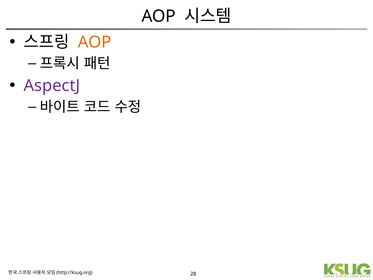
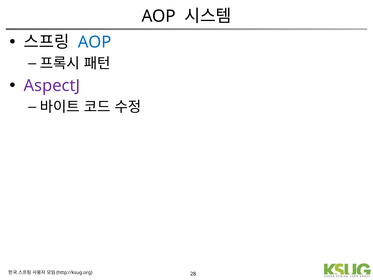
AOP at (95, 42) colour: orange -> blue
